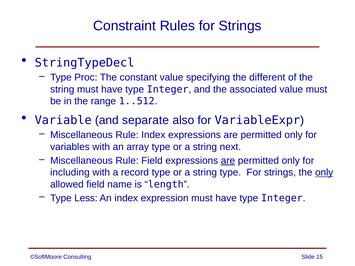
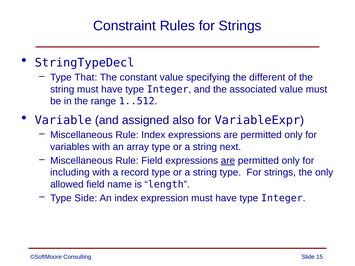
Proc: Proc -> That
separate: separate -> assigned
only at (324, 173) underline: present -> none
Less: Less -> Side
